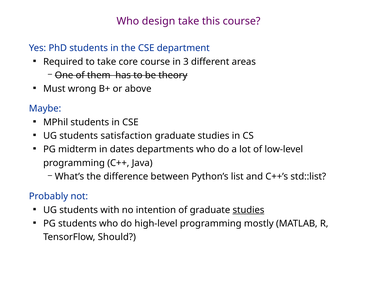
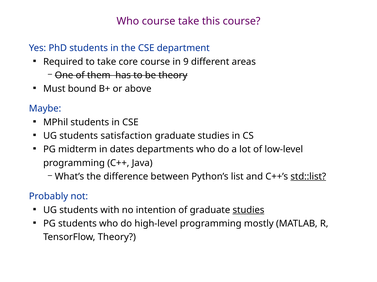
Who design: design -> course
3: 3 -> 9
wrong: wrong -> bound
std::list underline: none -> present
TensorFlow Should: Should -> Theory
